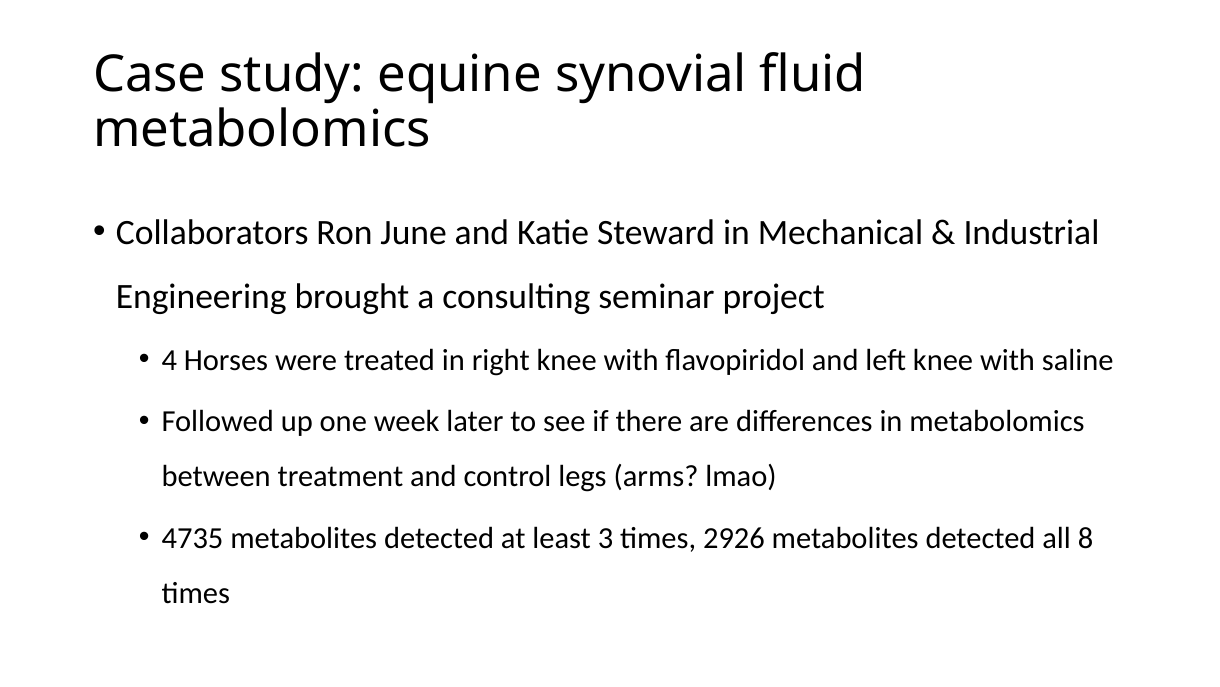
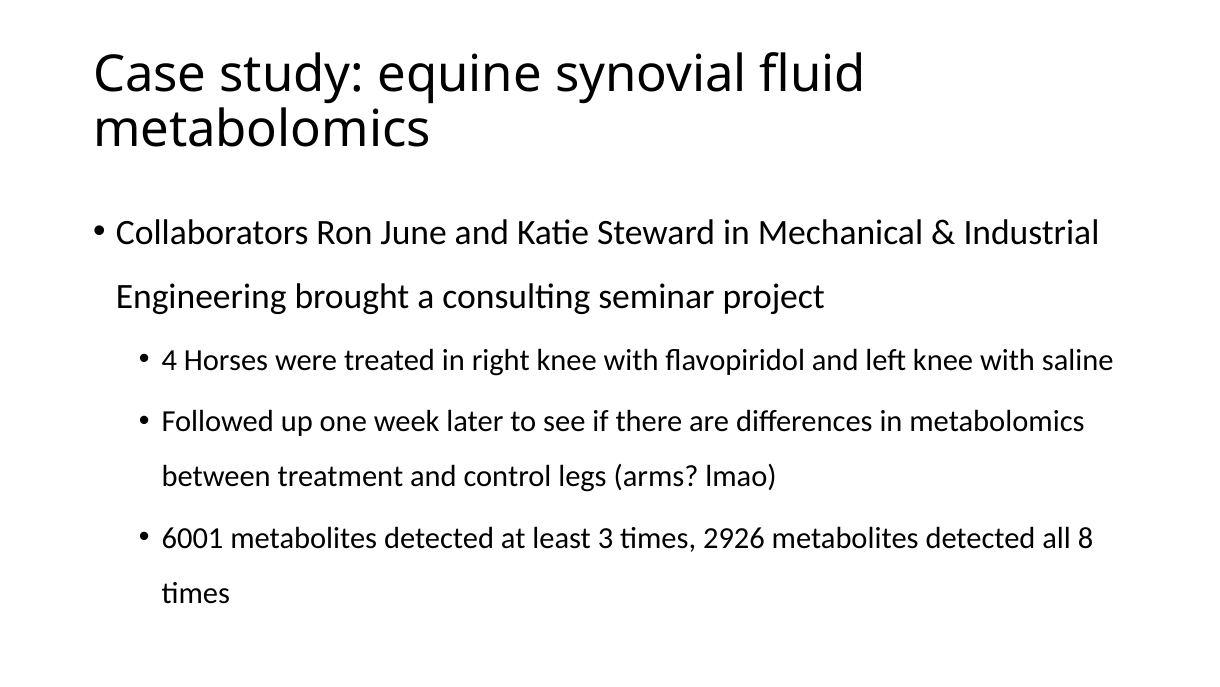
4735: 4735 -> 6001
